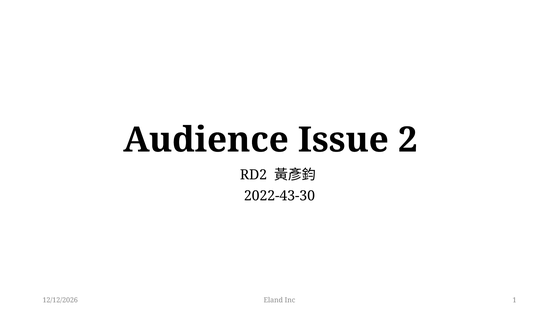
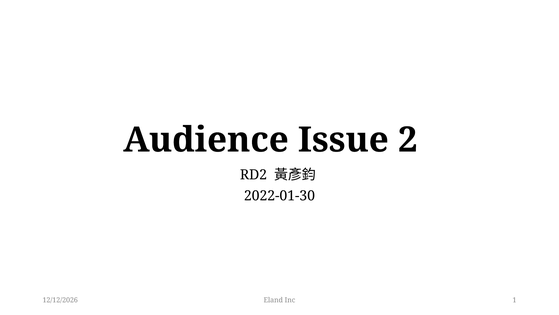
2022-43-30: 2022-43-30 -> 2022-01-30
